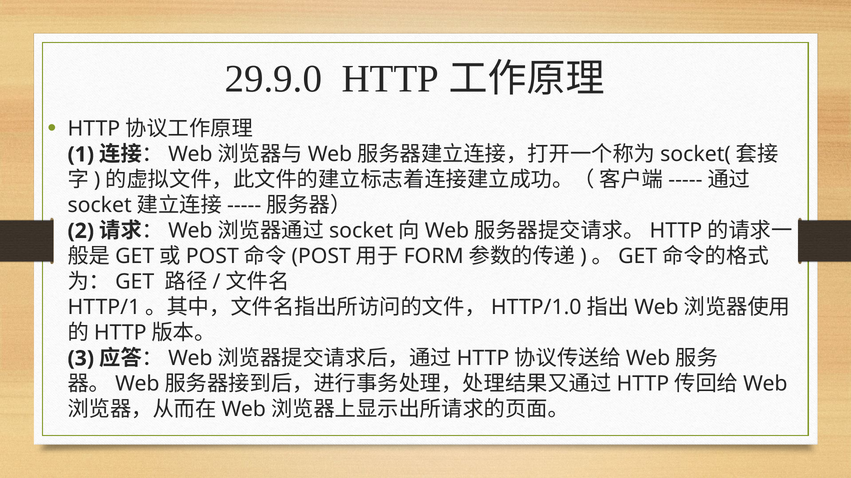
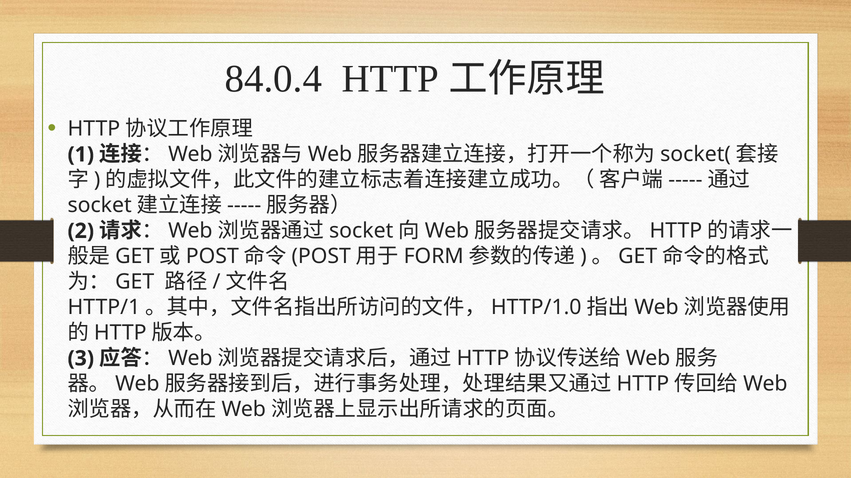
29.9.0: 29.9.0 -> 84.0.4
